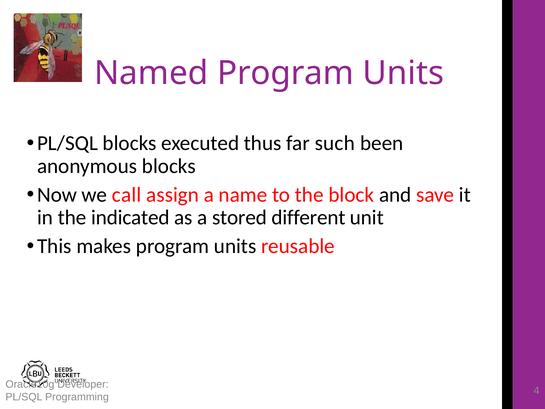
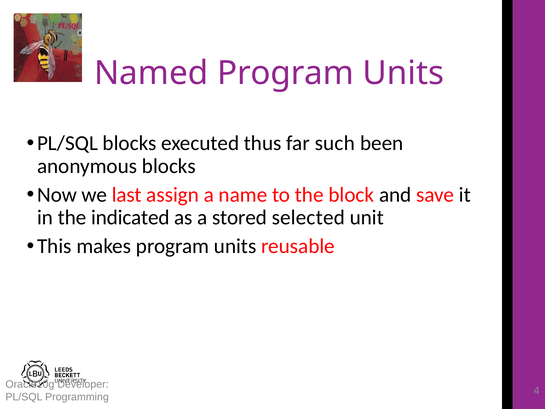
call: call -> last
different: different -> selected
